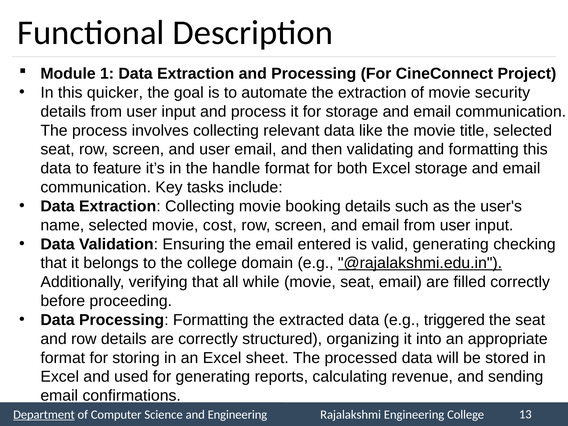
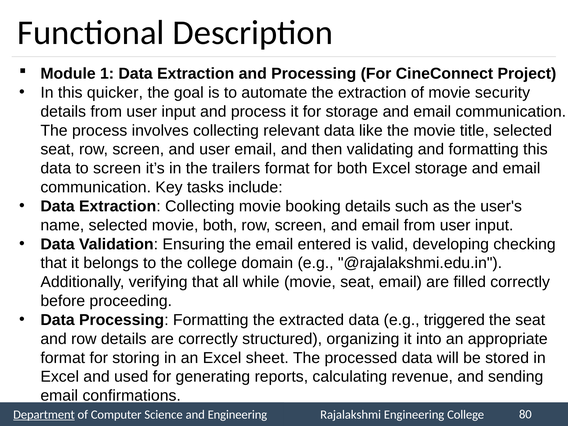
to feature: feature -> screen
handle: handle -> trailers
movie cost: cost -> both
valid generating: generating -> developing
@rajalakshmi.edu.in underline: present -> none
13: 13 -> 80
